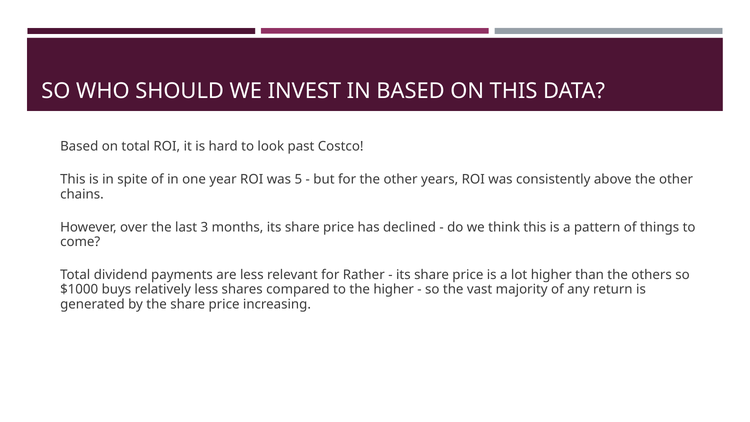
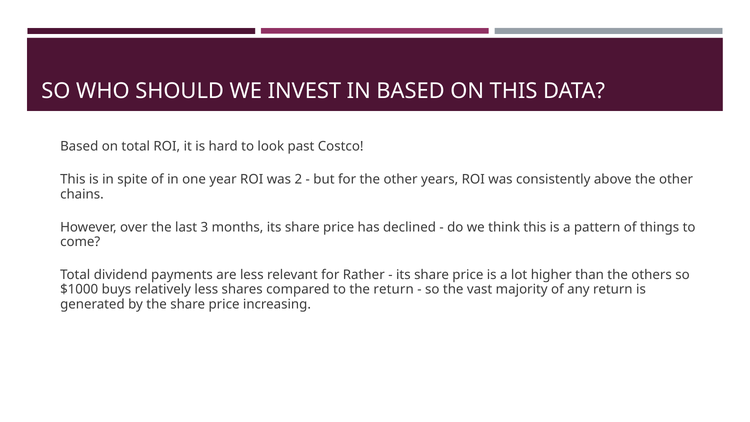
5: 5 -> 2
the higher: higher -> return
